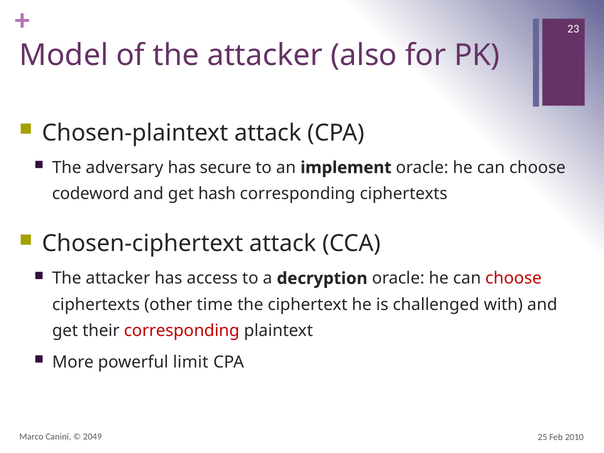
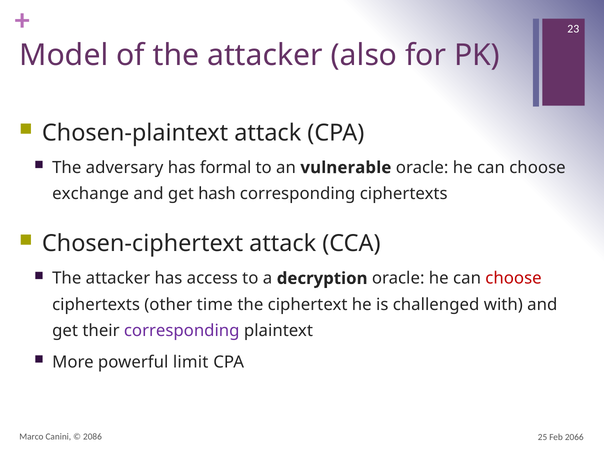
secure: secure -> formal
implement: implement -> vulnerable
codeword: codeword -> exchange
corresponding at (182, 331) colour: red -> purple
2049: 2049 -> 2086
2010: 2010 -> 2066
